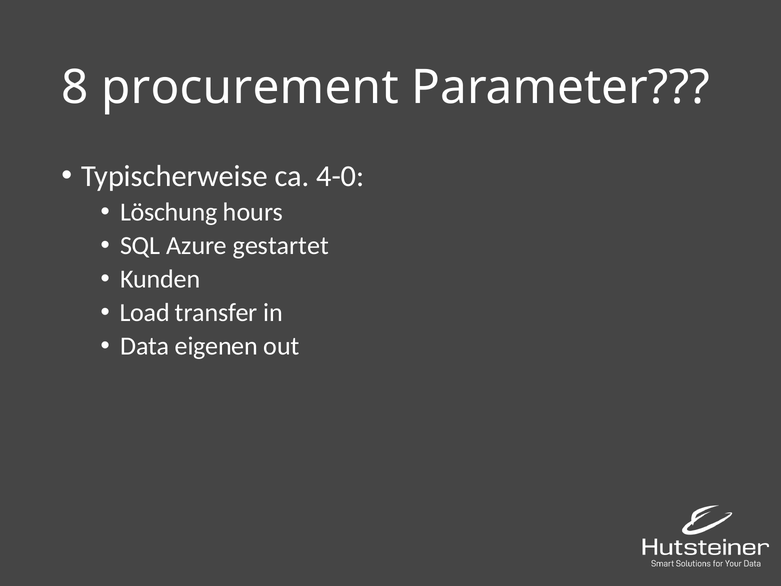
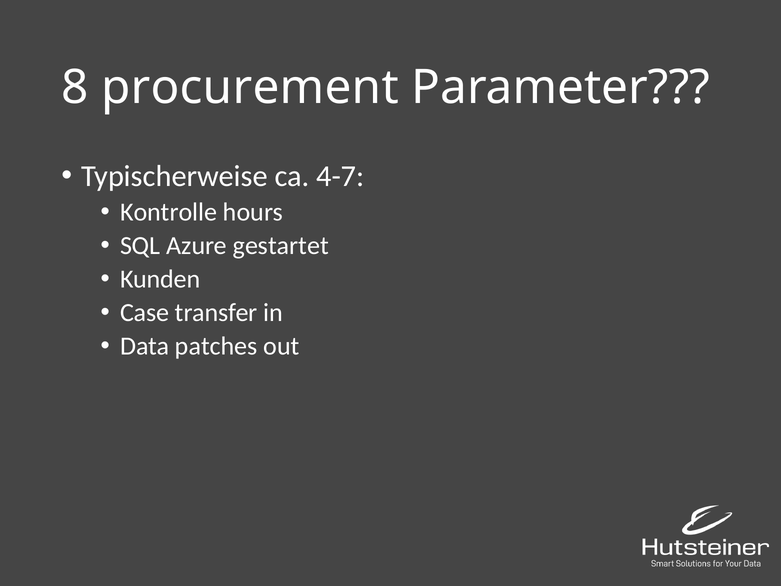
4-0: 4-0 -> 4-7
Löschung: Löschung -> Kontrolle
Load: Load -> Case
eigenen: eigenen -> patches
